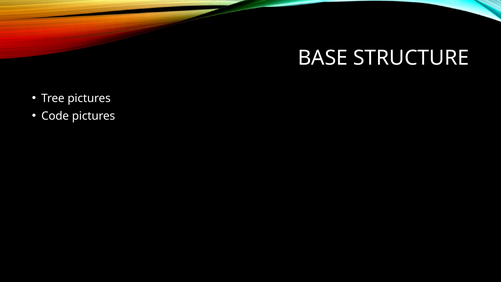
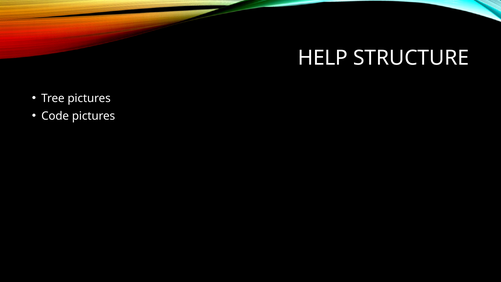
BASE: BASE -> HELP
